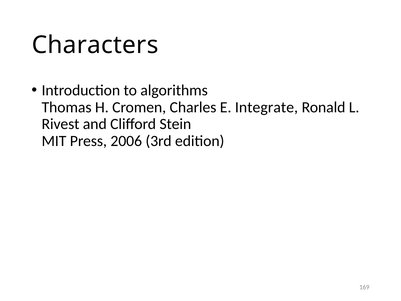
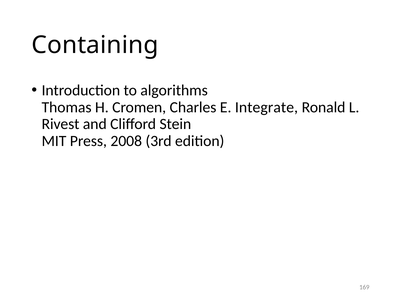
Characters: Characters -> Containing
2006: 2006 -> 2008
